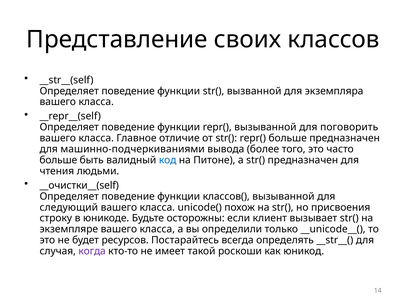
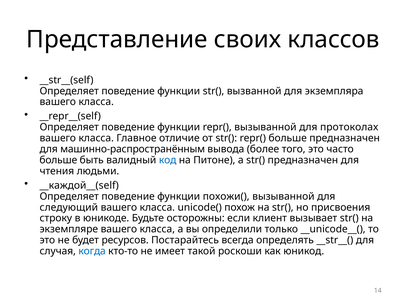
поговорить: поговорить -> протоколах
машинно-подчеркиваниями: машинно-подчеркиваниями -> машинно-распространённым
__очистки__(self: __очистки__(self -> __каждой__(self
классов(: классов( -> похожи(
когда colour: purple -> blue
